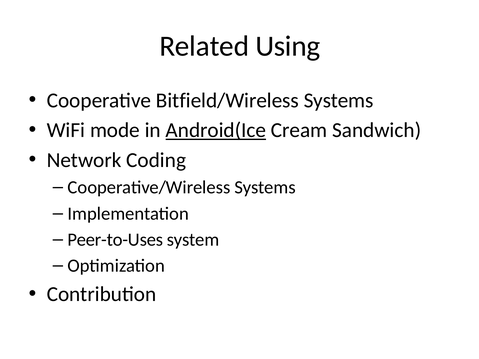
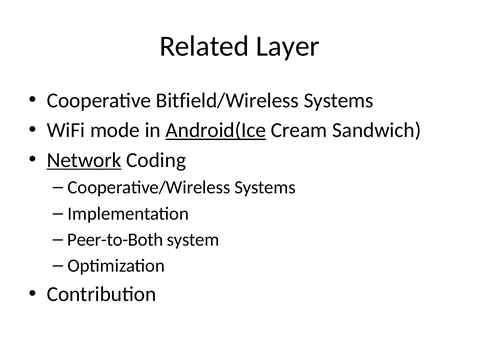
Using: Using -> Layer
Network underline: none -> present
Peer-to-Uses: Peer-to-Uses -> Peer-to-Both
